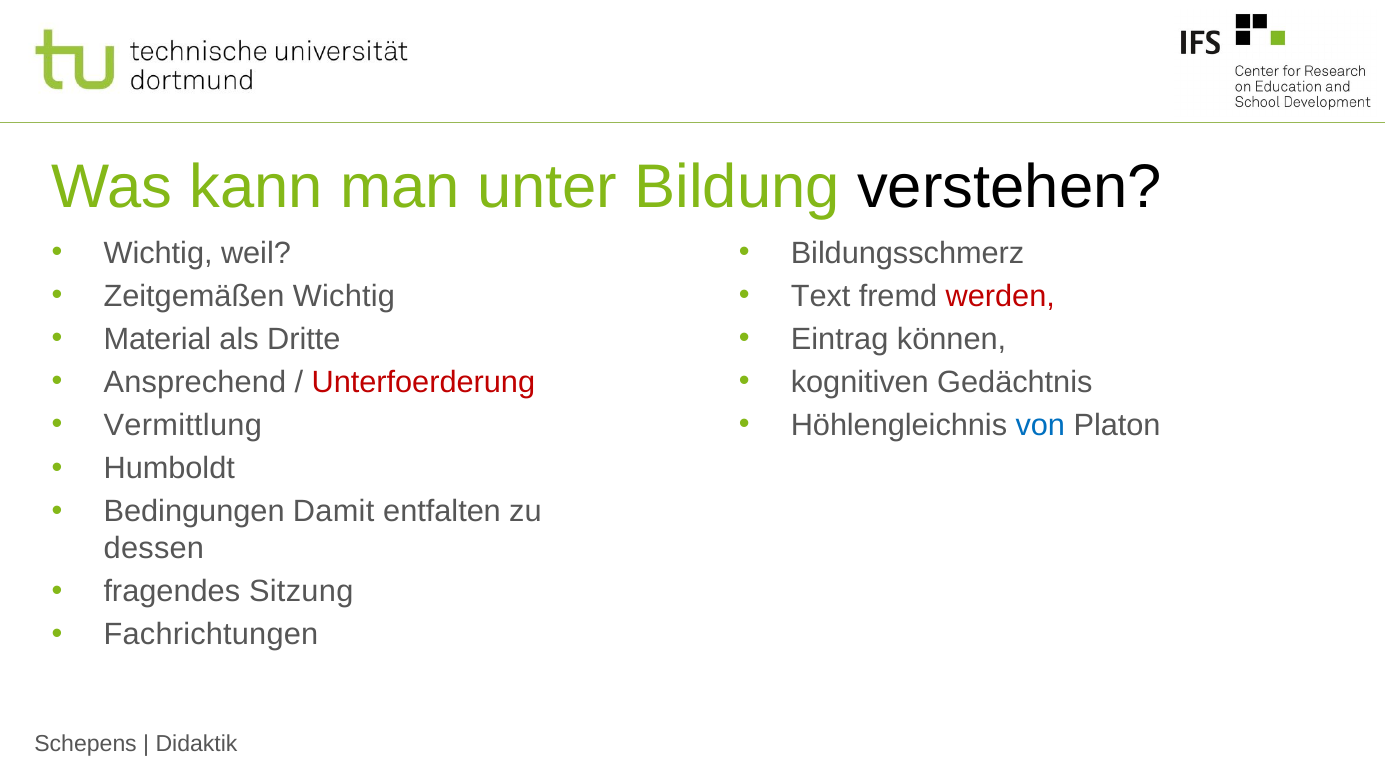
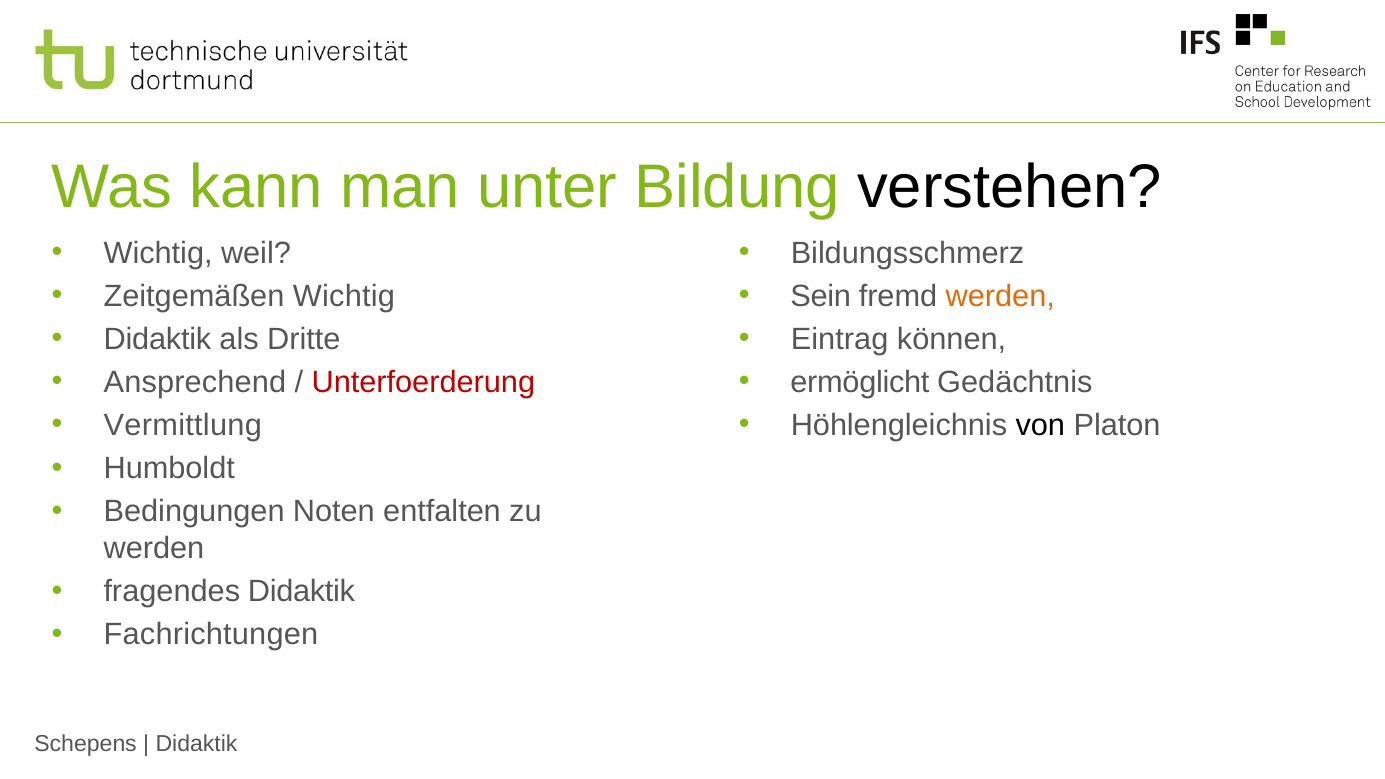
Text: Text -> Sein
werden at (1000, 296) colour: red -> orange
Material at (157, 339): Material -> Didaktik
kognitiven: kognitiven -> ermöglicht
von colour: blue -> black
Damit: Damit -> Noten
dessen at (154, 549): dessen -> werden
fragendes Sitzung: Sitzung -> Didaktik
